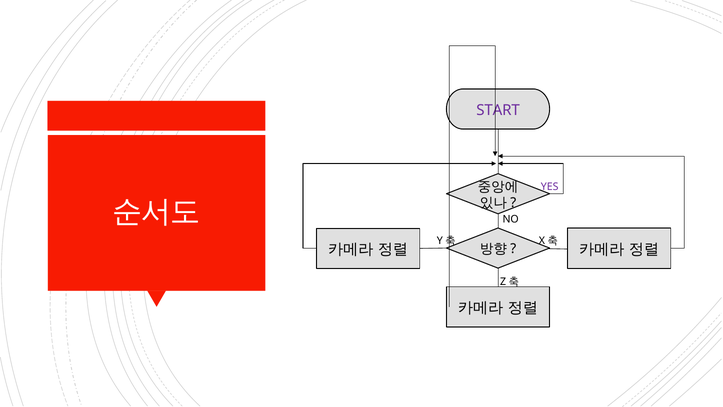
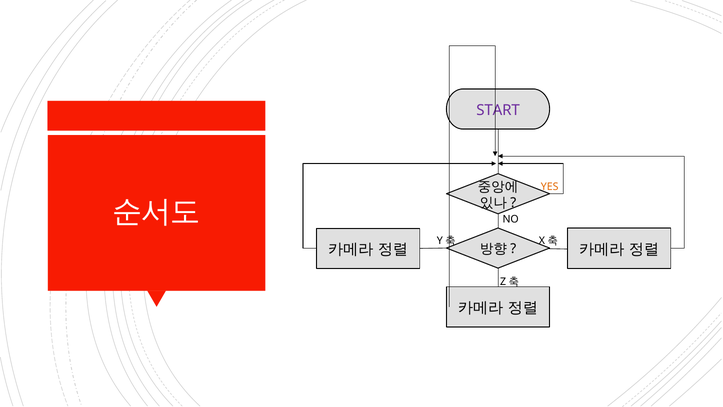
YES colour: purple -> orange
